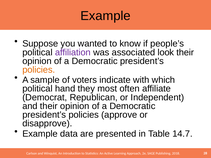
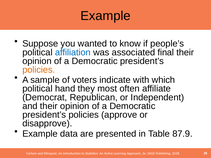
affiliation colour: purple -> blue
look: look -> final
14.7: 14.7 -> 87.9
